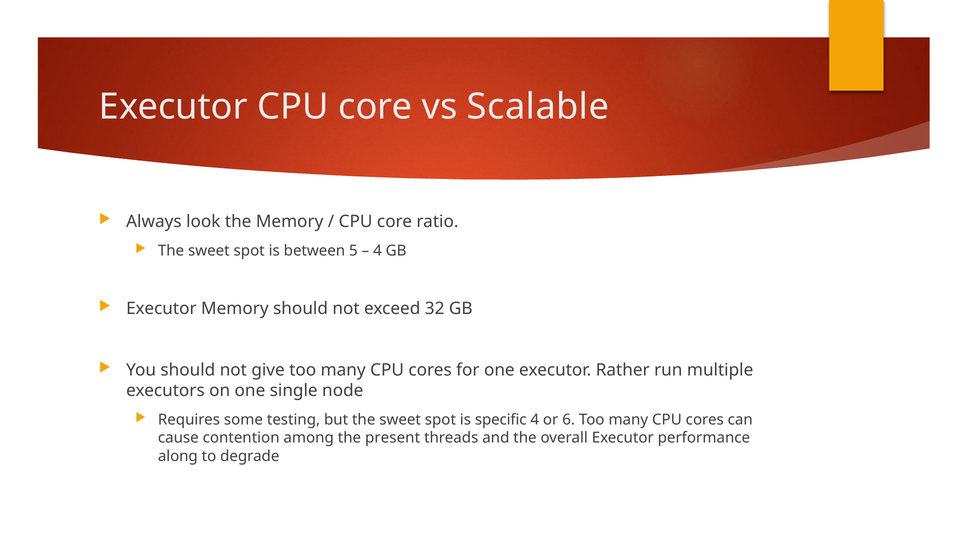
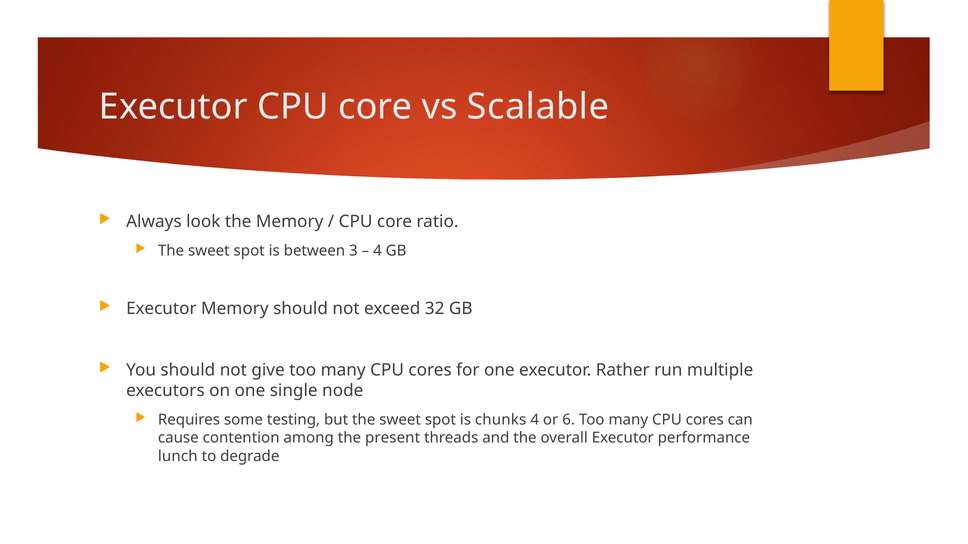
5: 5 -> 3
specific: specific -> chunks
along: along -> lunch
